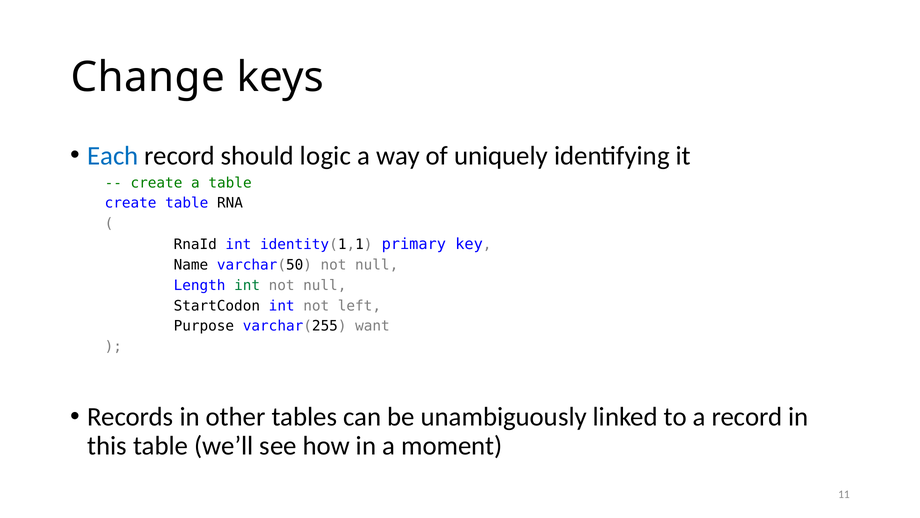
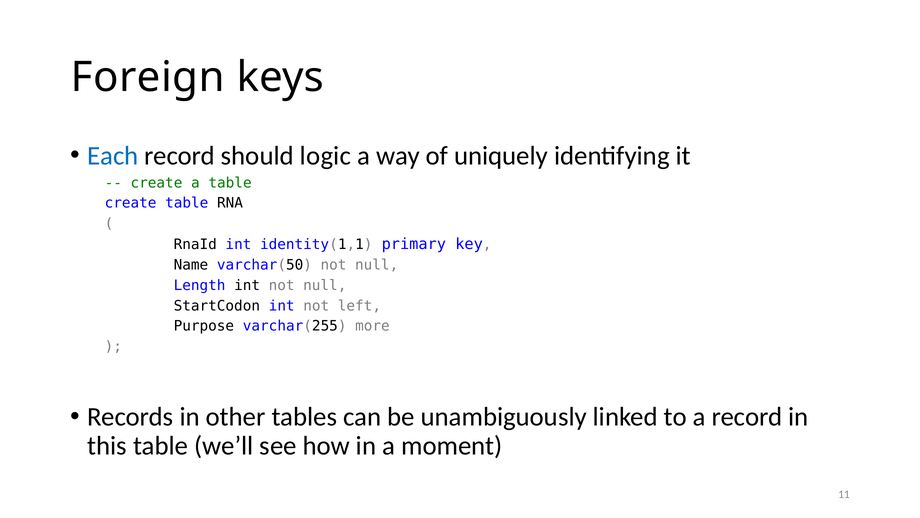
Change: Change -> Foreign
int at (247, 285) colour: green -> black
want: want -> more
